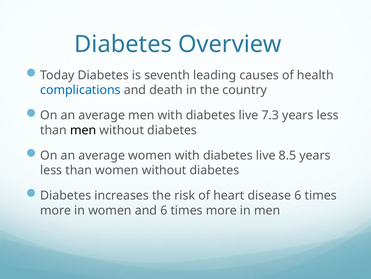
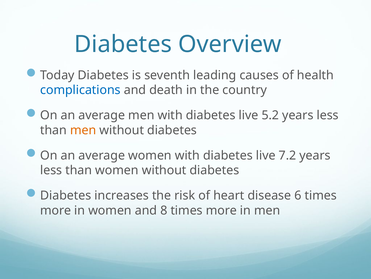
7.3: 7.3 -> 5.2
men at (83, 130) colour: black -> orange
8.5: 8.5 -> 7.2
and 6: 6 -> 8
